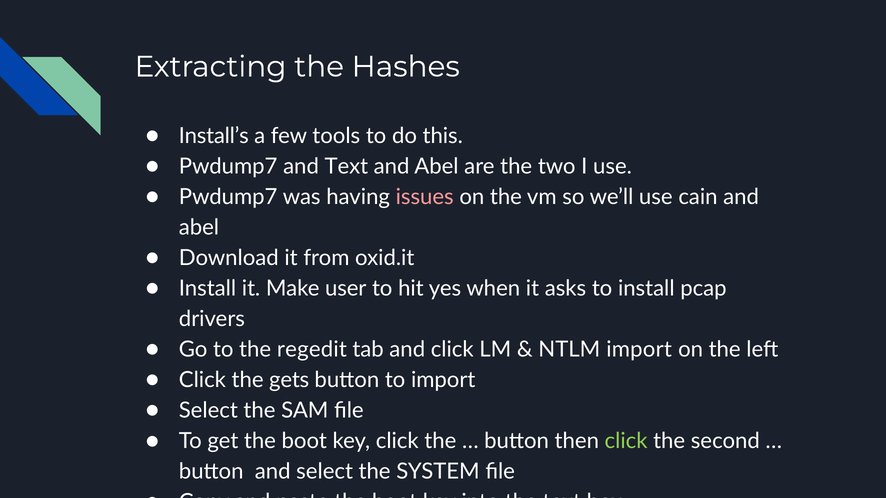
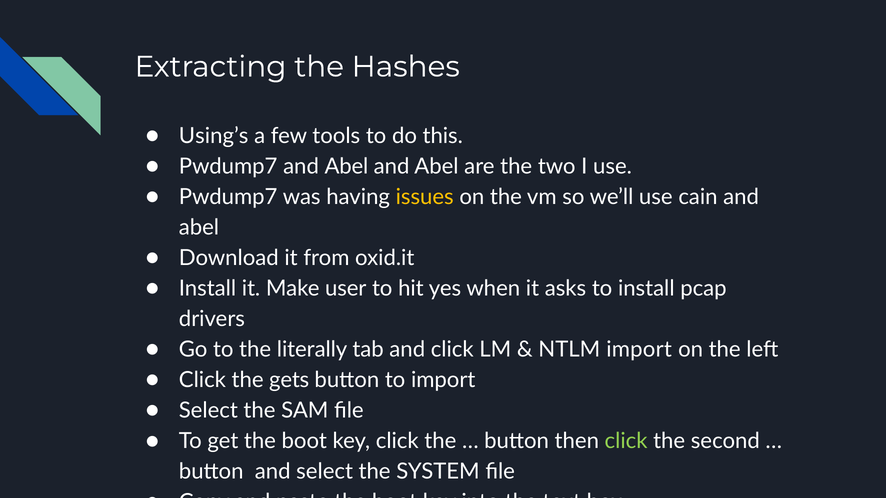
Install’s: Install’s -> Using’s
Pwdump7 and Text: Text -> Abel
issues colour: pink -> yellow
regedit: regedit -> literally
